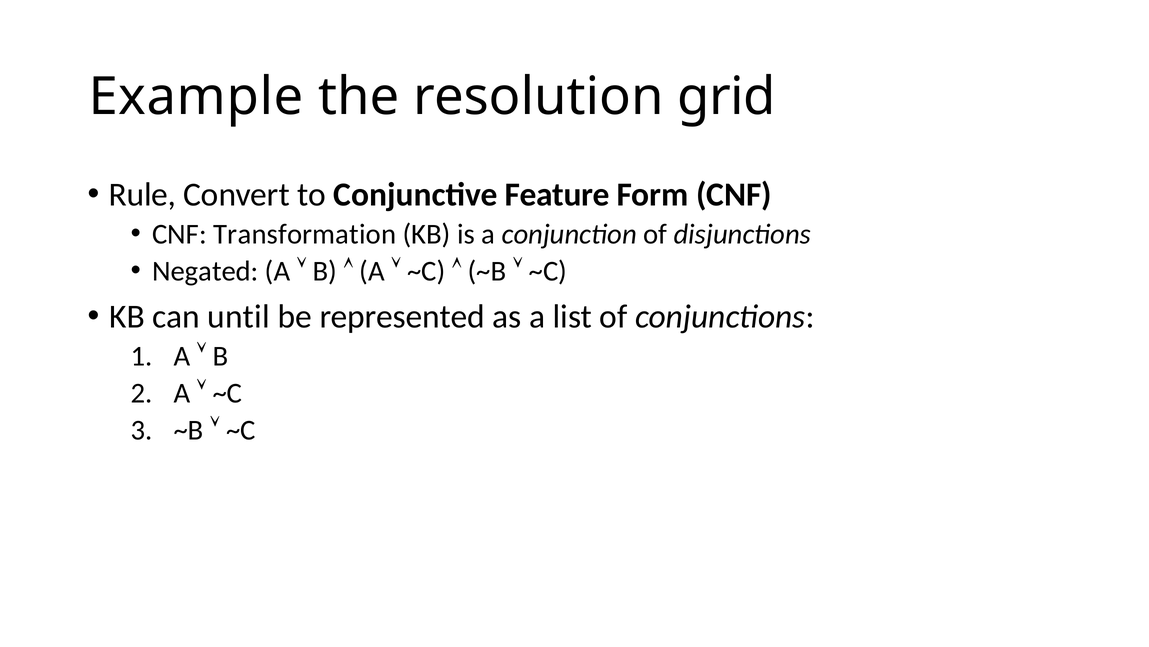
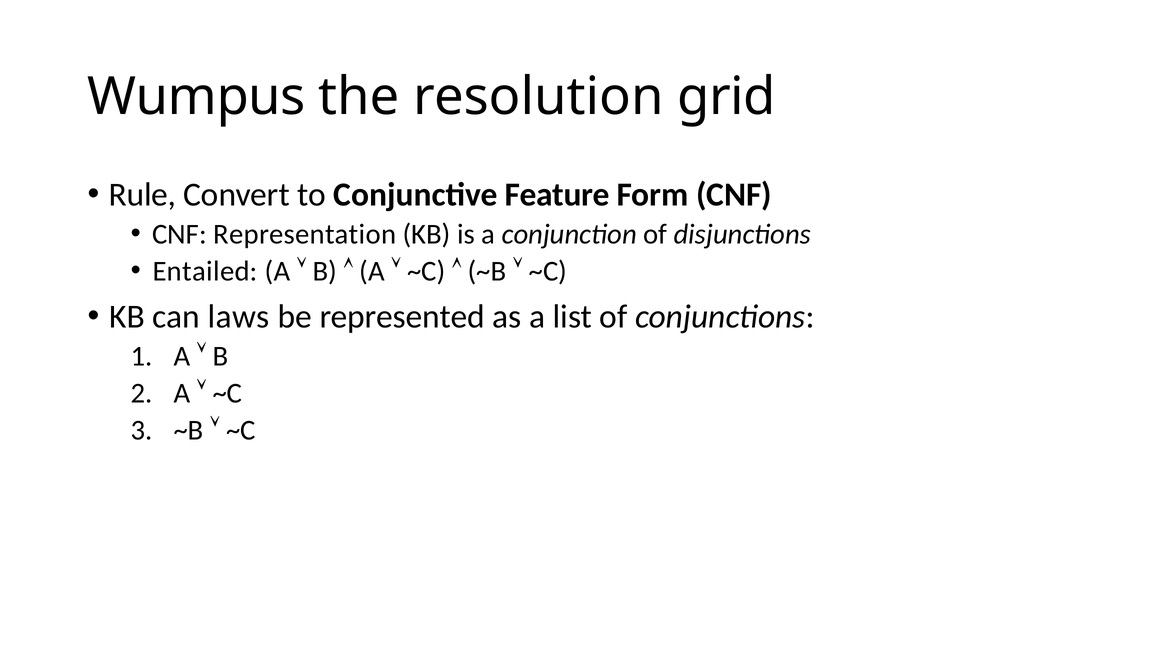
Example: Example -> Wumpus
Transformation: Transformation -> Representation
Negated: Negated -> Entailed
until: until -> laws
